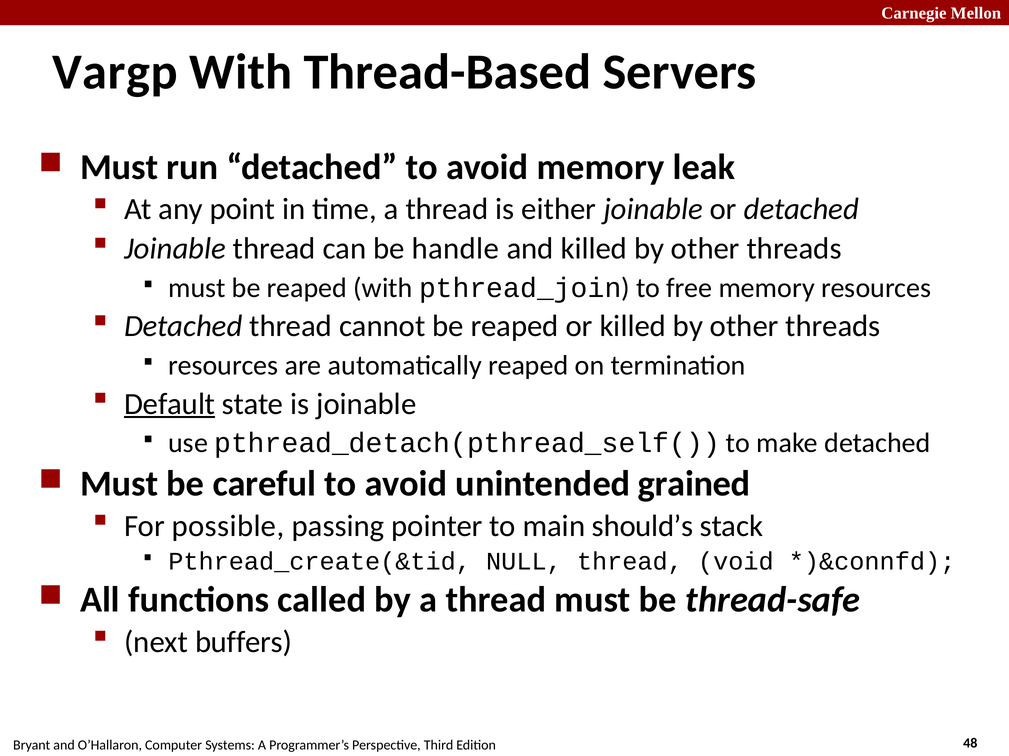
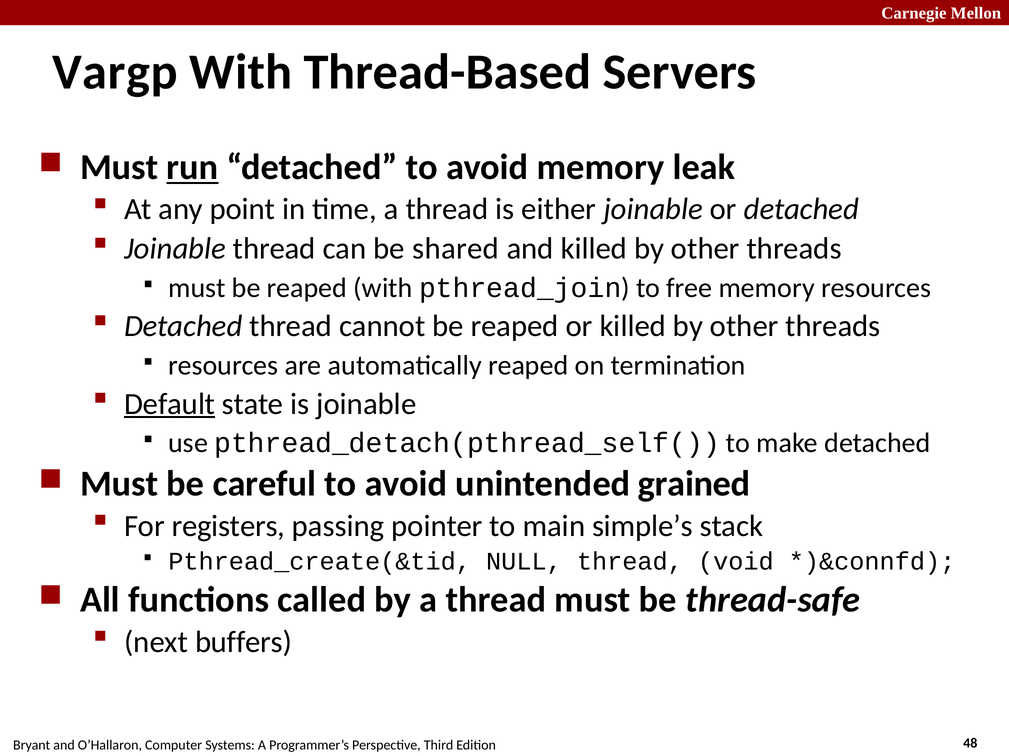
run underline: none -> present
handle: handle -> shared
possible: possible -> registers
should’s: should’s -> simple’s
